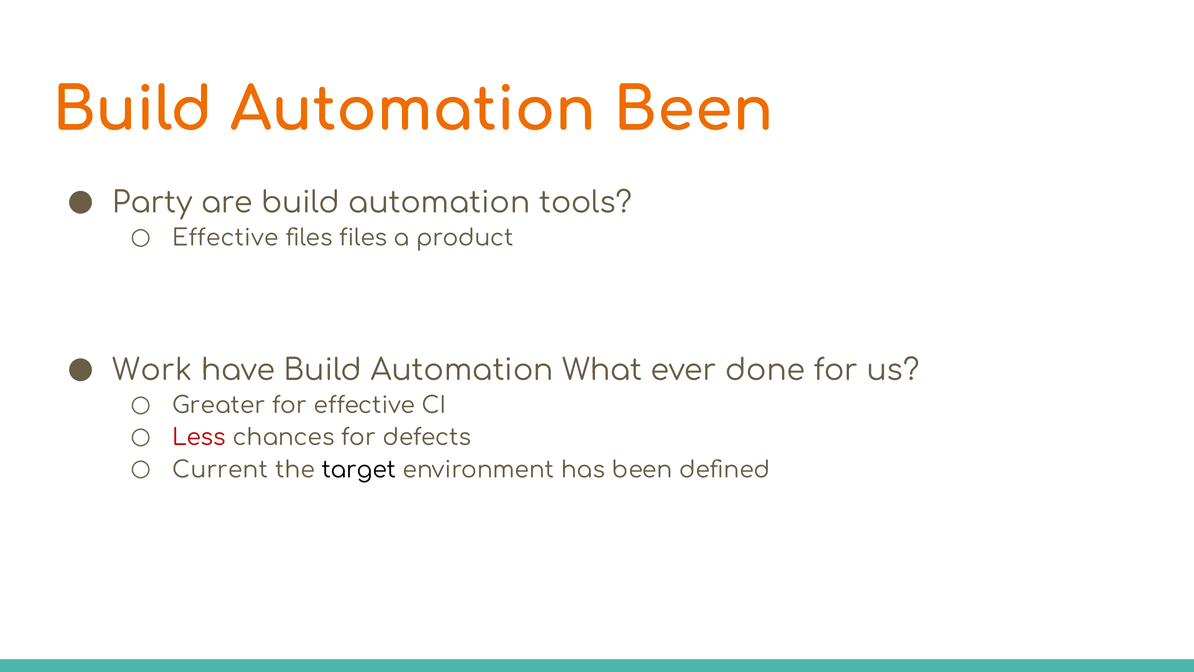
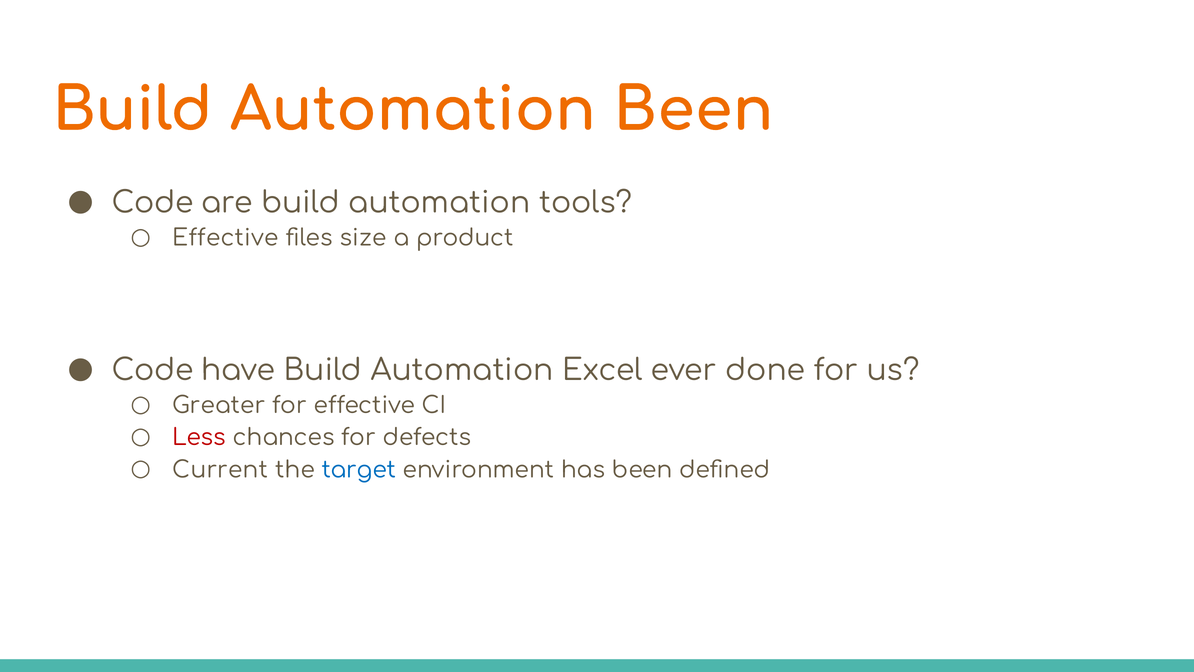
Party at (152, 203): Party -> Code
files files: files -> size
Work at (152, 370): Work -> Code
What: What -> Excel
target colour: black -> blue
